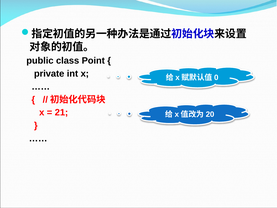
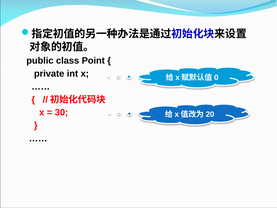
21: 21 -> 30
